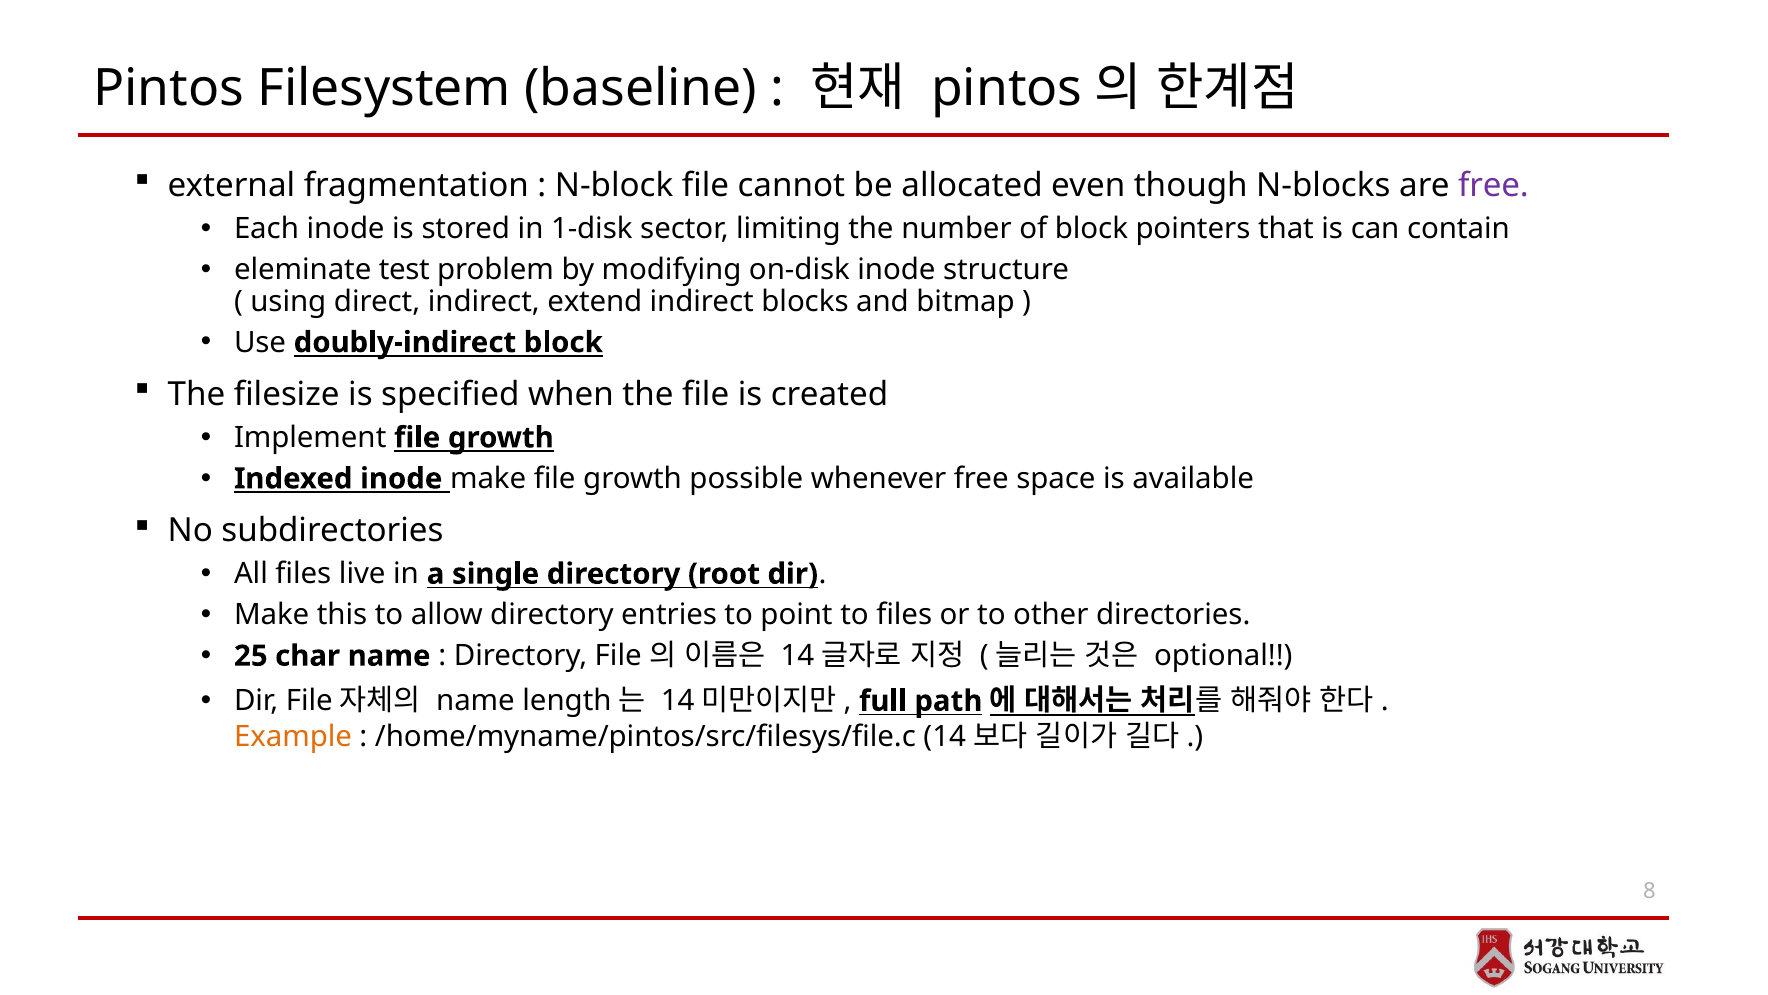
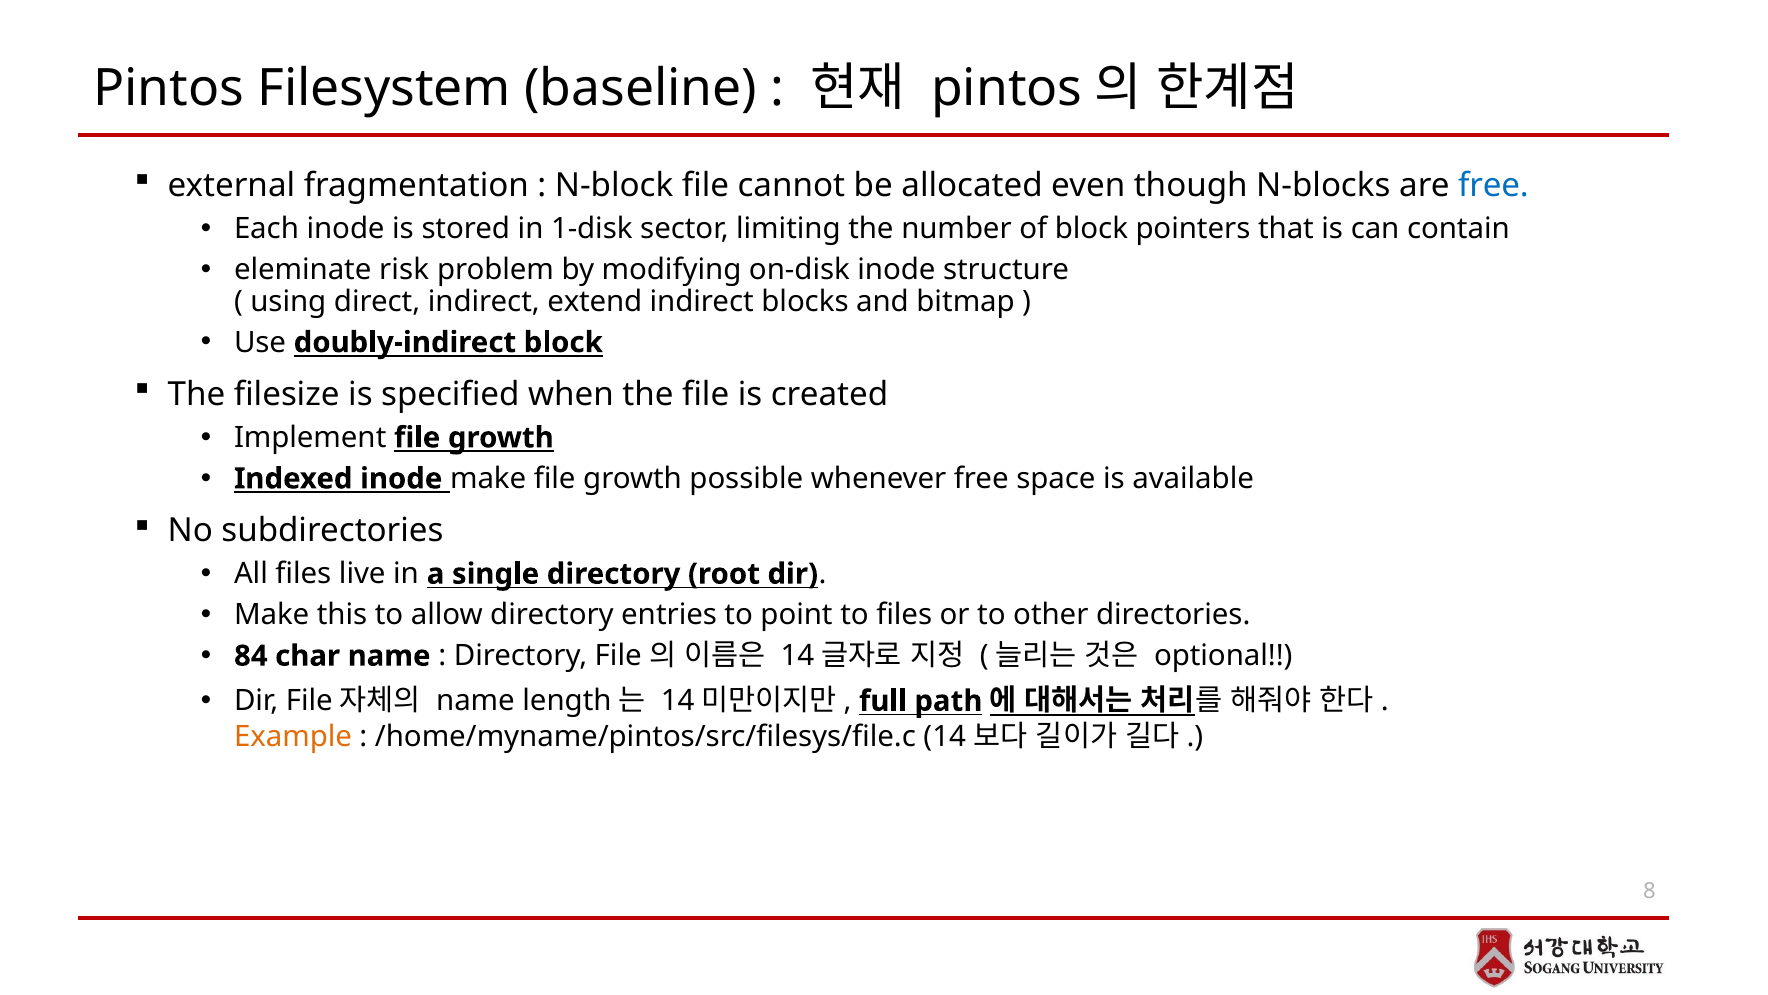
free at (1493, 186) colour: purple -> blue
test: test -> risk
25: 25 -> 84
